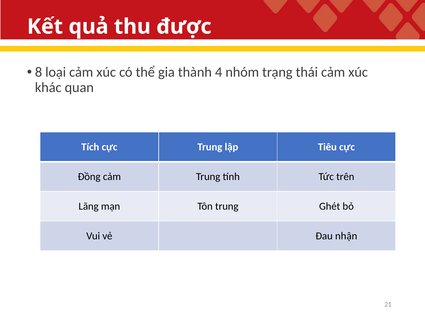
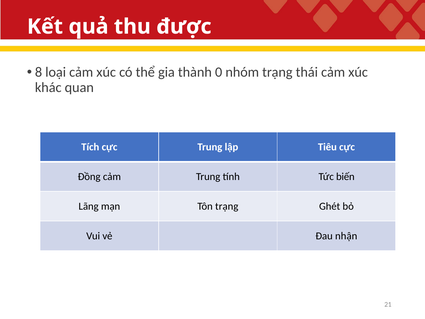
4: 4 -> 0
trên: trên -> biến
Tôn trung: trung -> trạng
